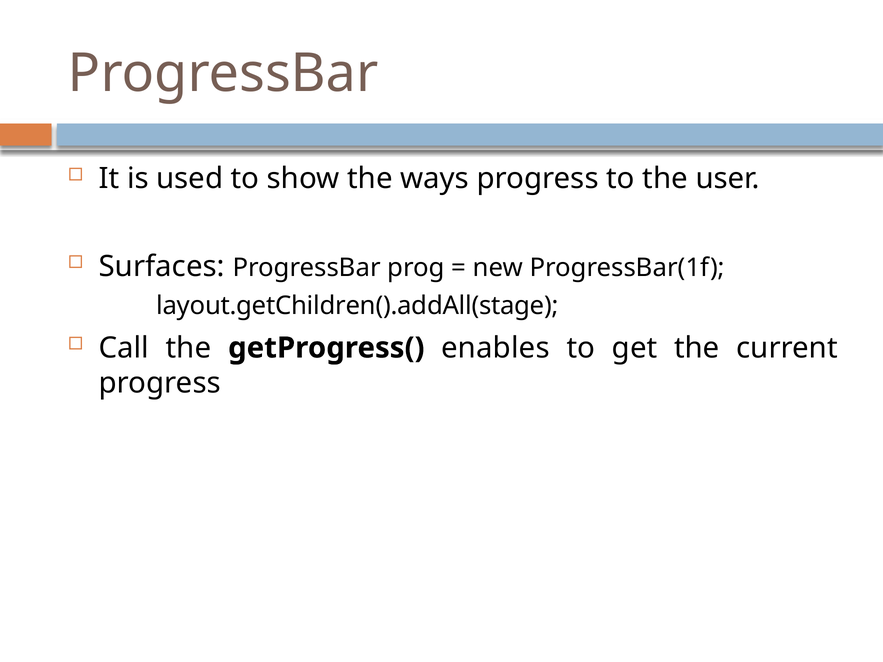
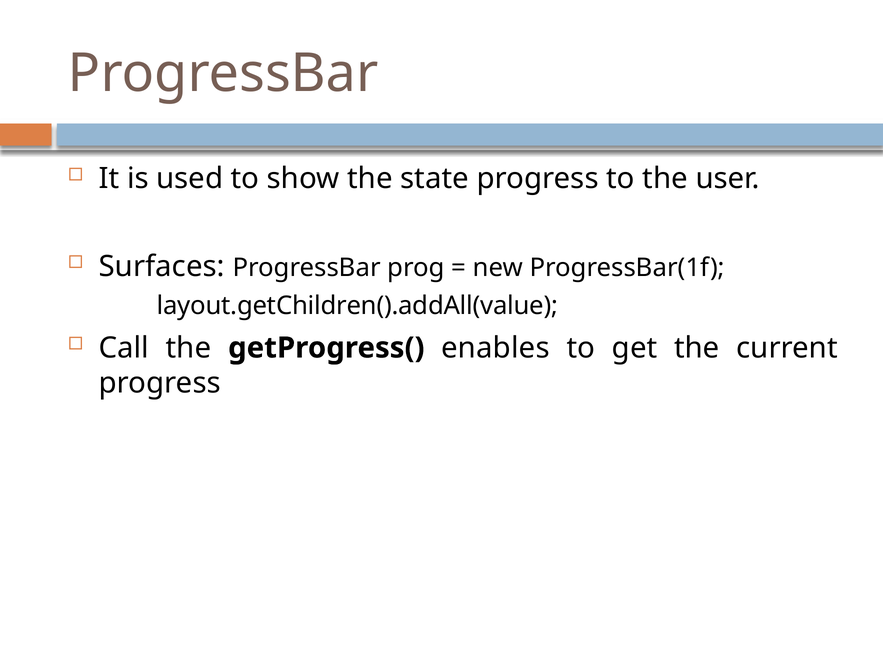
ways: ways -> state
layout.getChildren().addAll(stage: layout.getChildren().addAll(stage -> layout.getChildren().addAll(value
